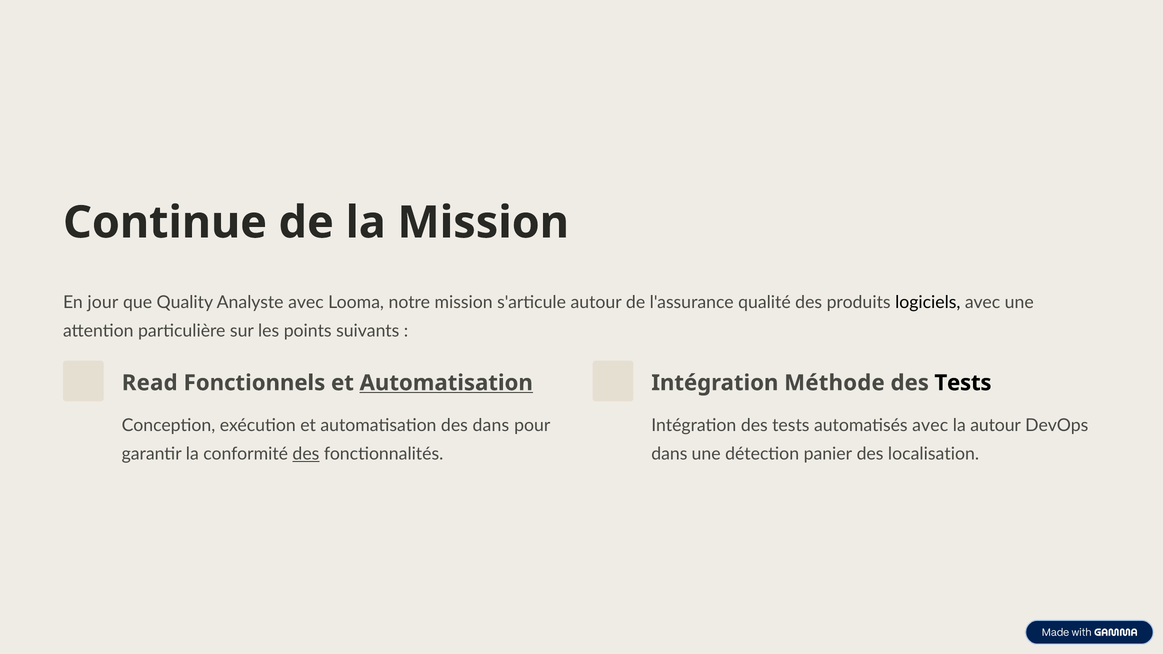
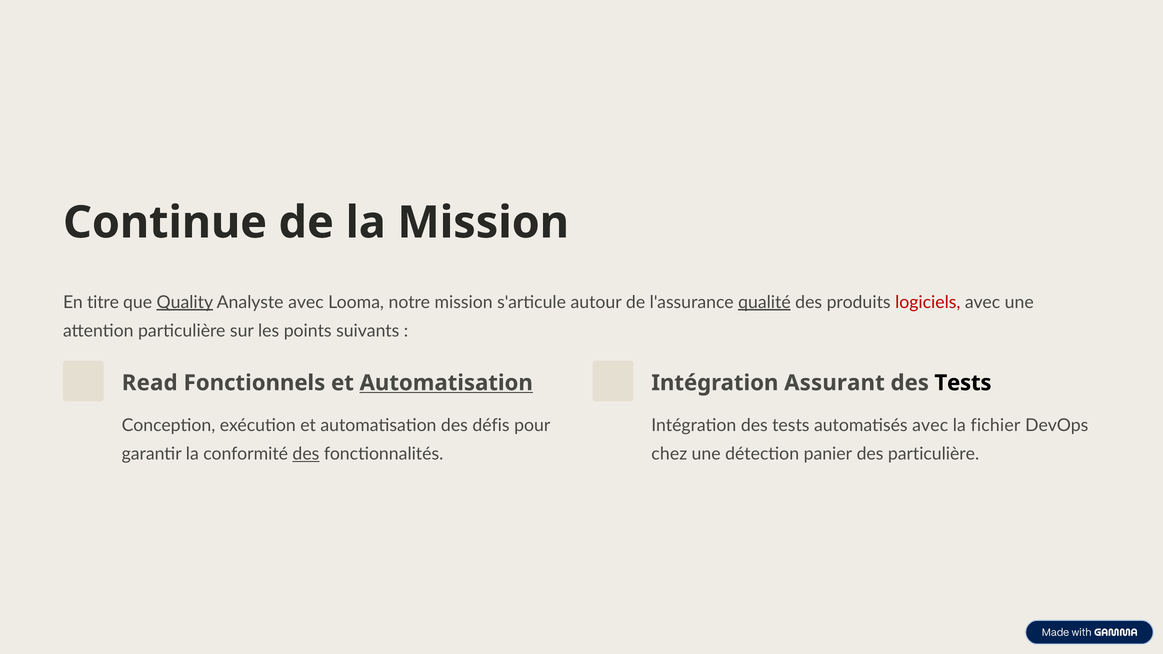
jour: jour -> titre
Quality underline: none -> present
qualité underline: none -> present
logiciels colour: black -> red
Méthode: Méthode -> Assurant
des dans: dans -> défis
la autour: autour -> fichier
dans at (669, 454): dans -> chez
des localisation: localisation -> particulière
